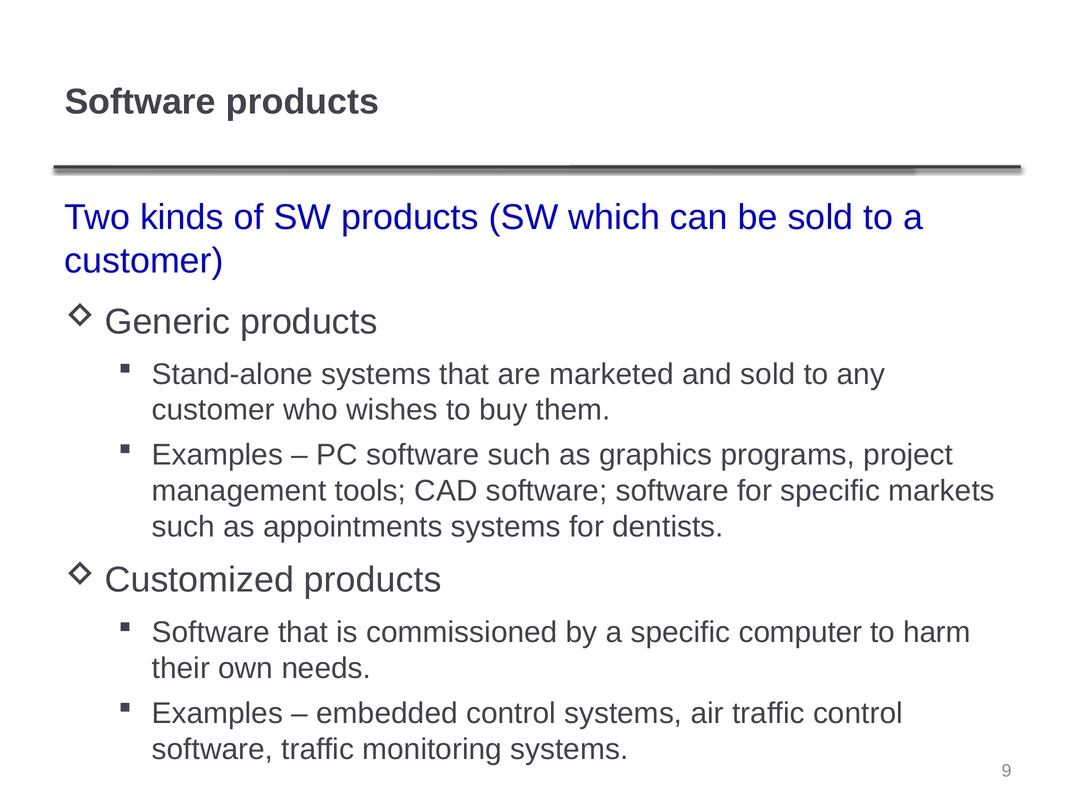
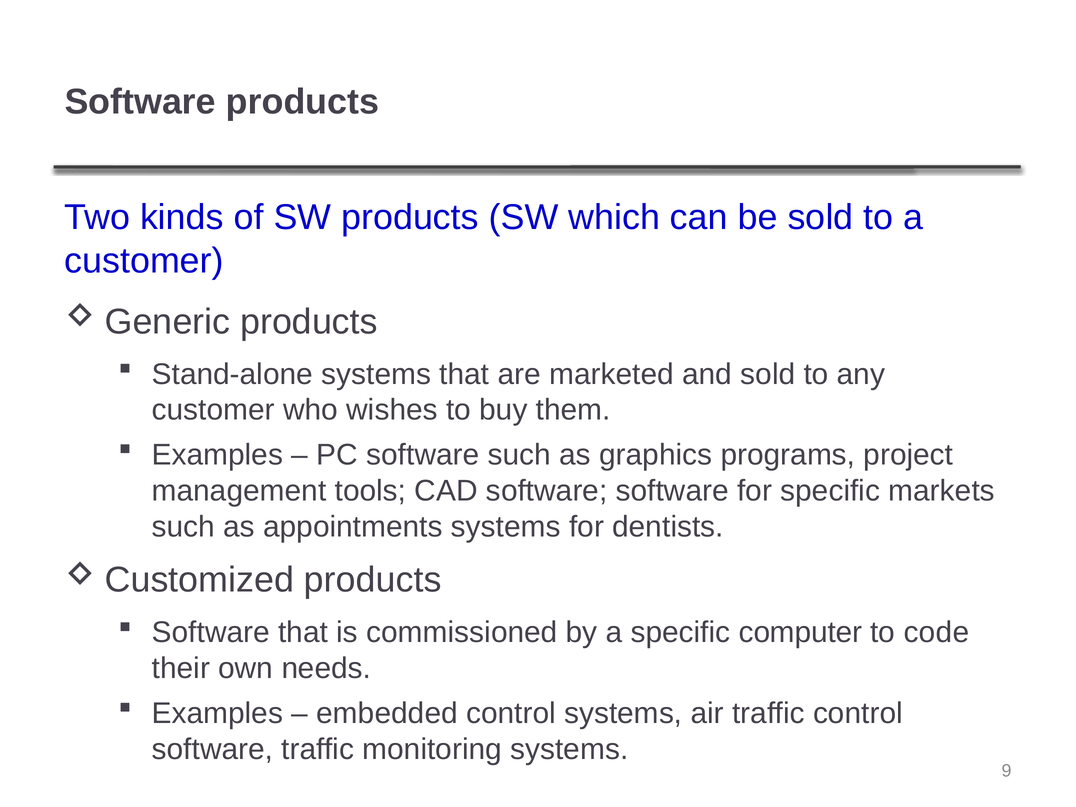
harm: harm -> code
